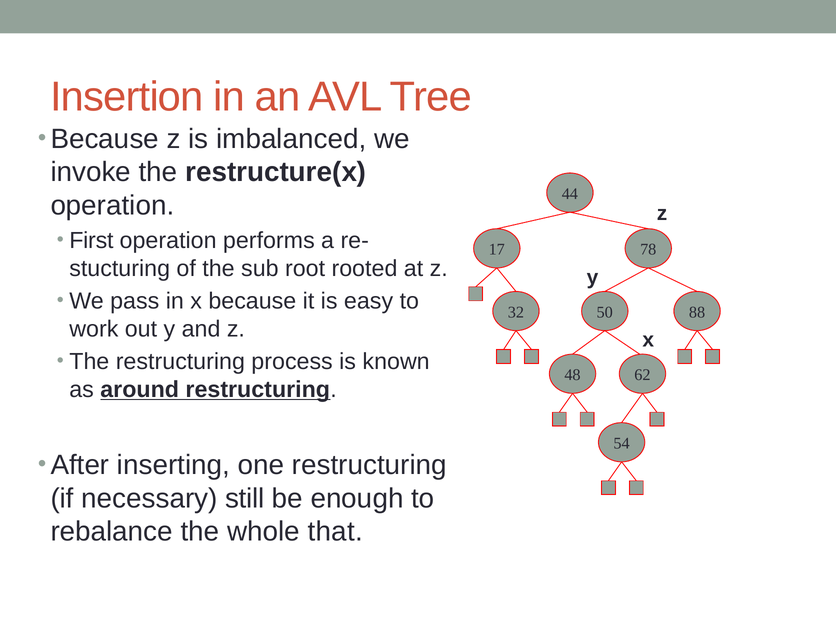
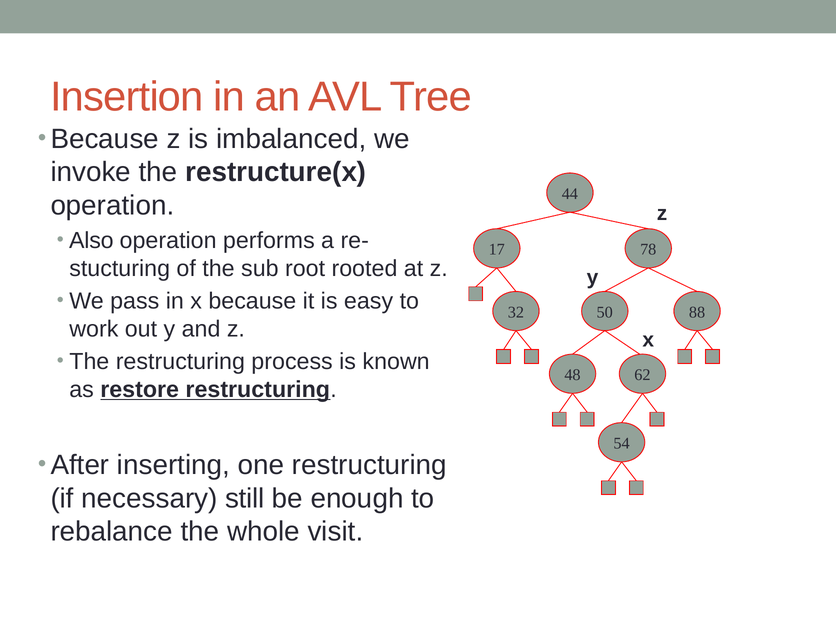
First: First -> Also
around: around -> restore
that: that -> visit
